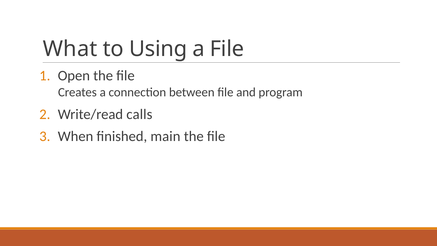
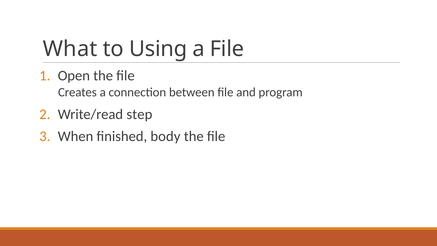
calls: calls -> step
main: main -> body
